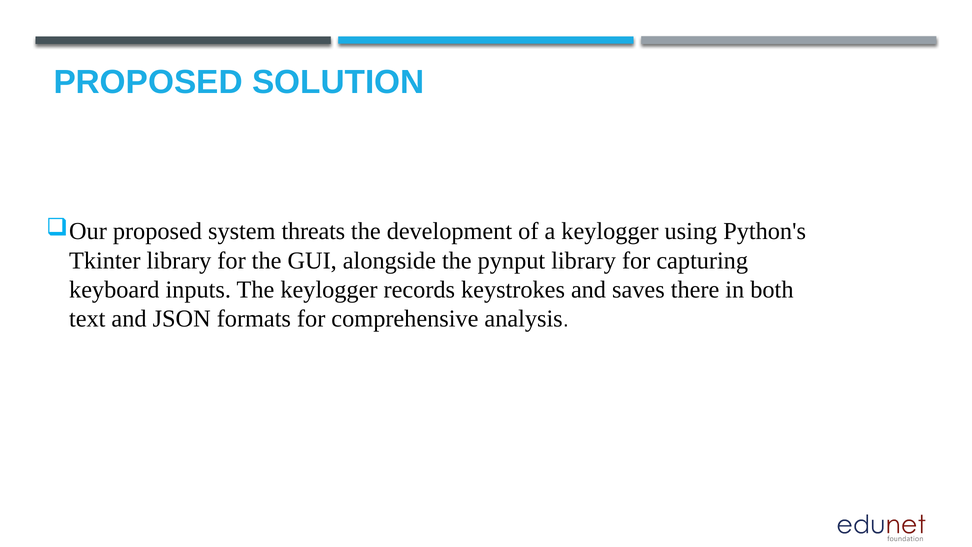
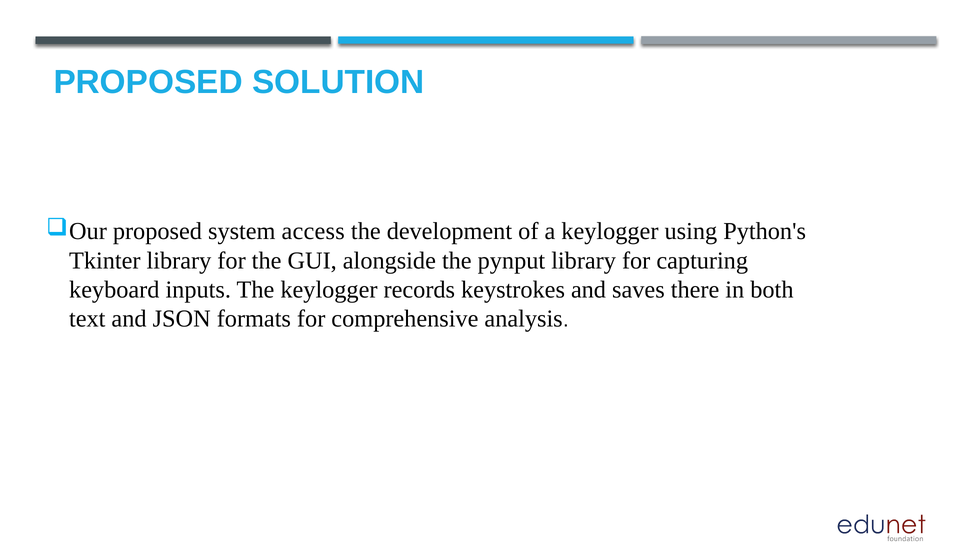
threats: threats -> access
